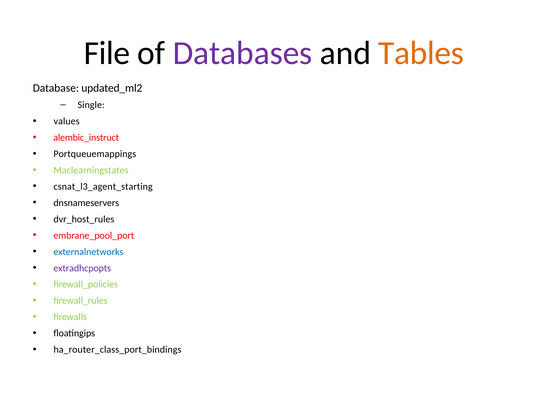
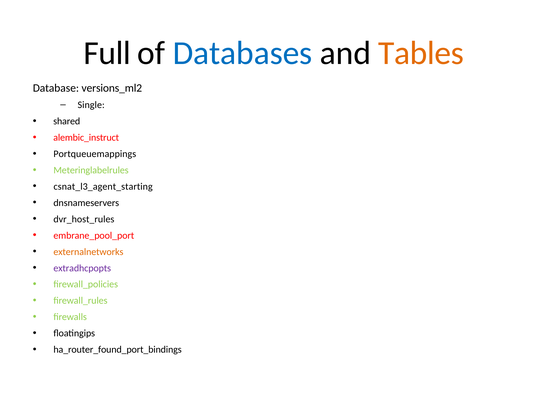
File: File -> Full
Databases colour: purple -> blue
updated_ml2: updated_ml2 -> versions_ml2
values: values -> shared
Maclearningstates: Maclearningstates -> Meteringlabelrules
externalnetworks colour: blue -> orange
ha_router_class_port_bindings: ha_router_class_port_bindings -> ha_router_found_port_bindings
